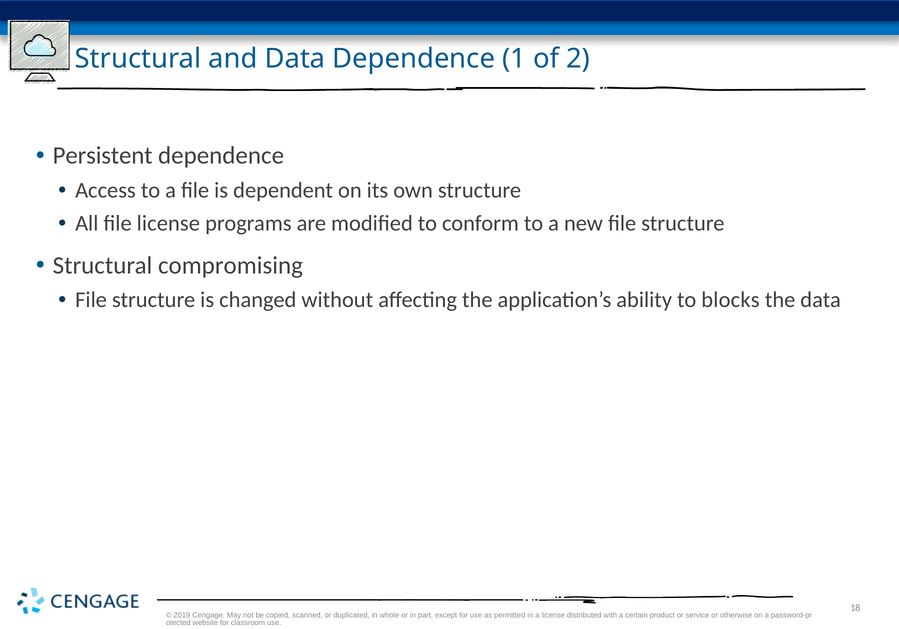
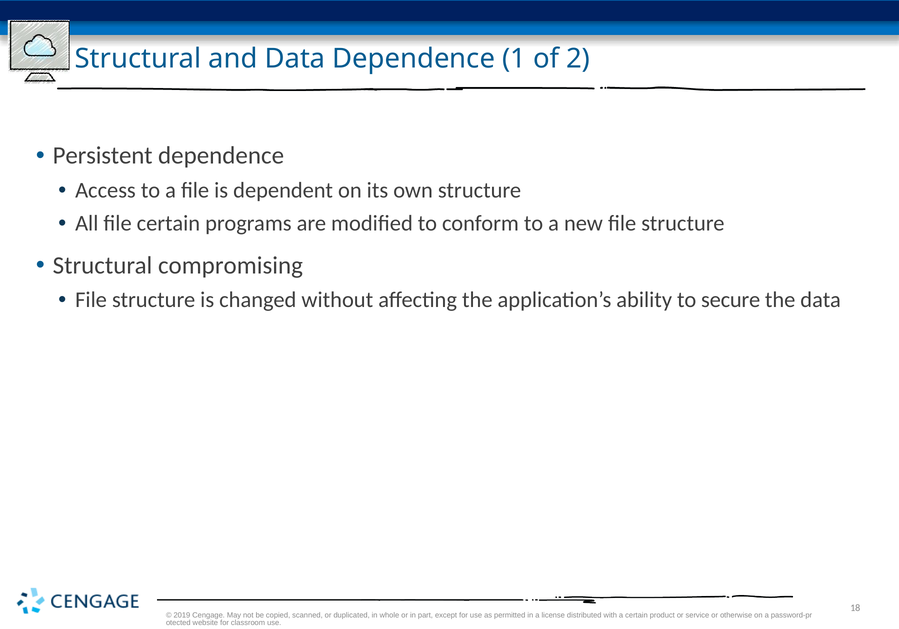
file license: license -> certain
blocks: blocks -> secure
